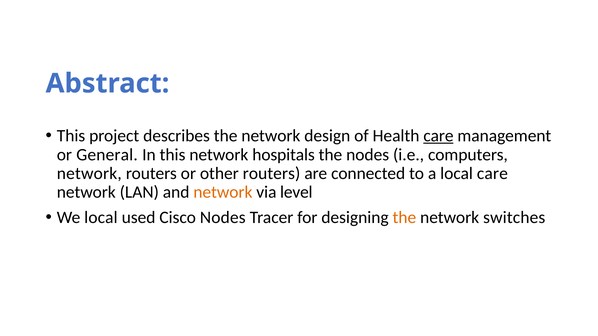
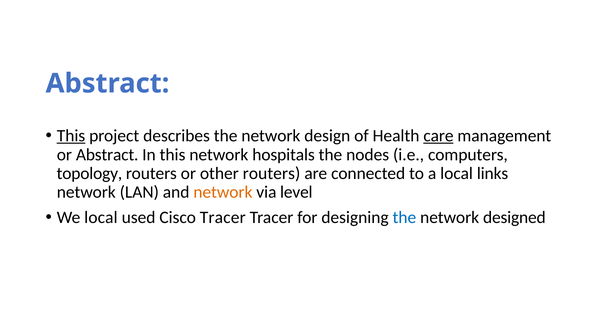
This at (71, 136) underline: none -> present
or General: General -> Abstract
network at (89, 174): network -> topology
local care: care -> links
Cisco Nodes: Nodes -> Tracer
the at (404, 218) colour: orange -> blue
switches: switches -> designed
